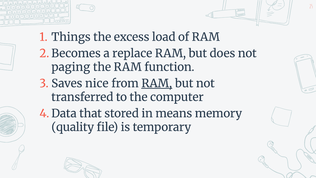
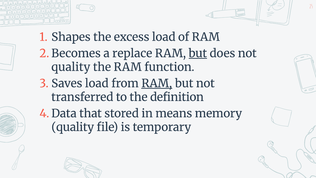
Things: Things -> Shapes
but at (198, 53) underline: none -> present
paging at (71, 67): paging -> quality
nice at (97, 83): nice -> load
computer: computer -> definition
